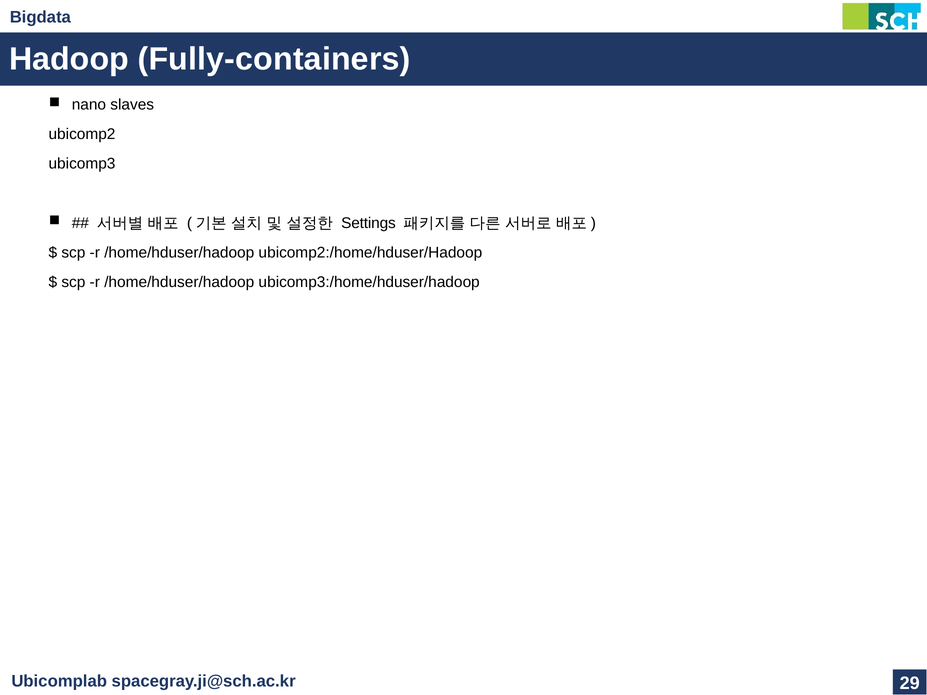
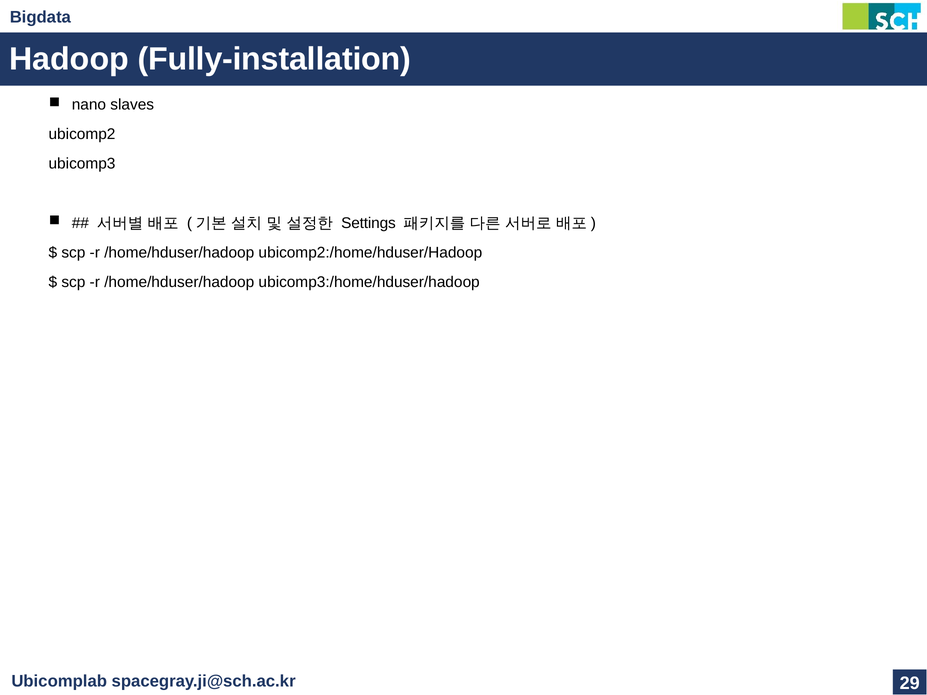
Fully-containers: Fully-containers -> Fully-installation
